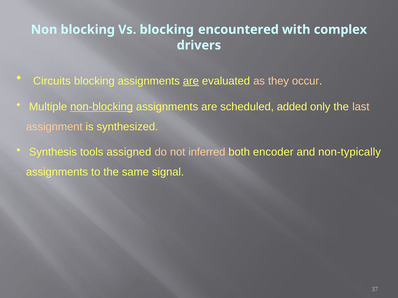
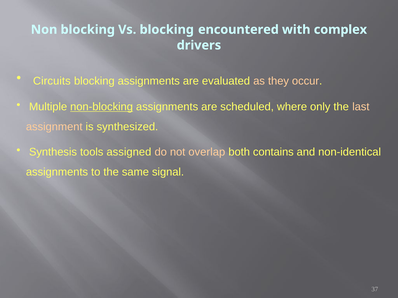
are at (191, 81) underline: present -> none
added: added -> where
inferred: inferred -> overlap
encoder: encoder -> contains
non-typically: non-typically -> non-identical
